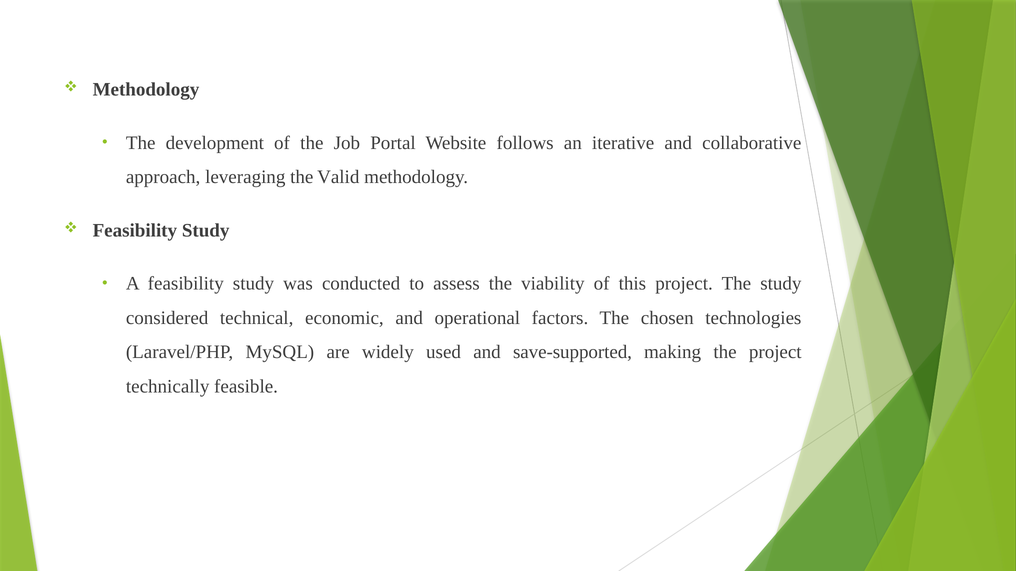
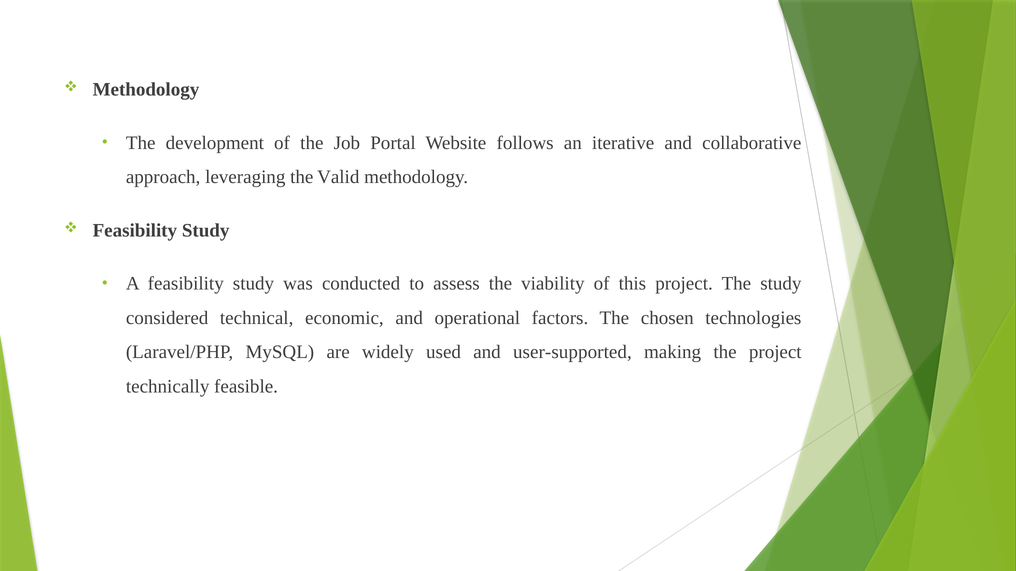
save-supported: save-supported -> user-supported
